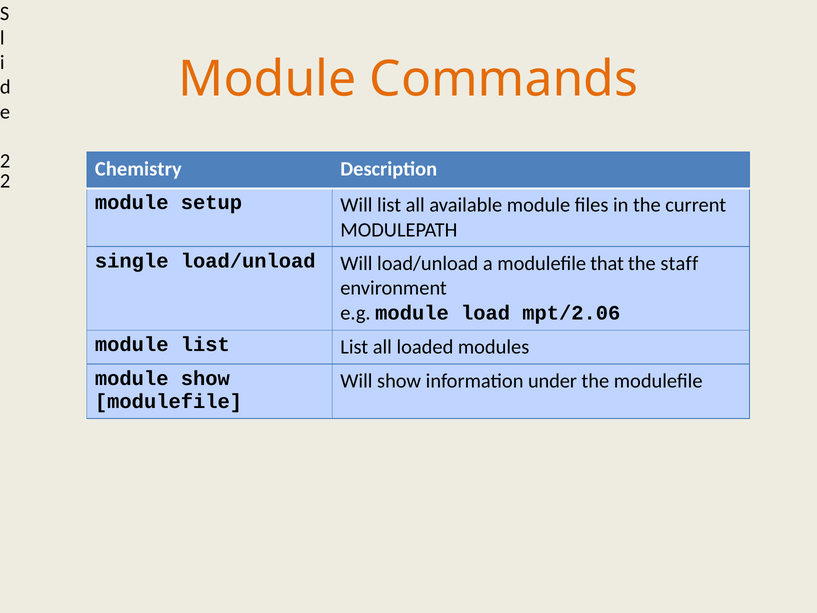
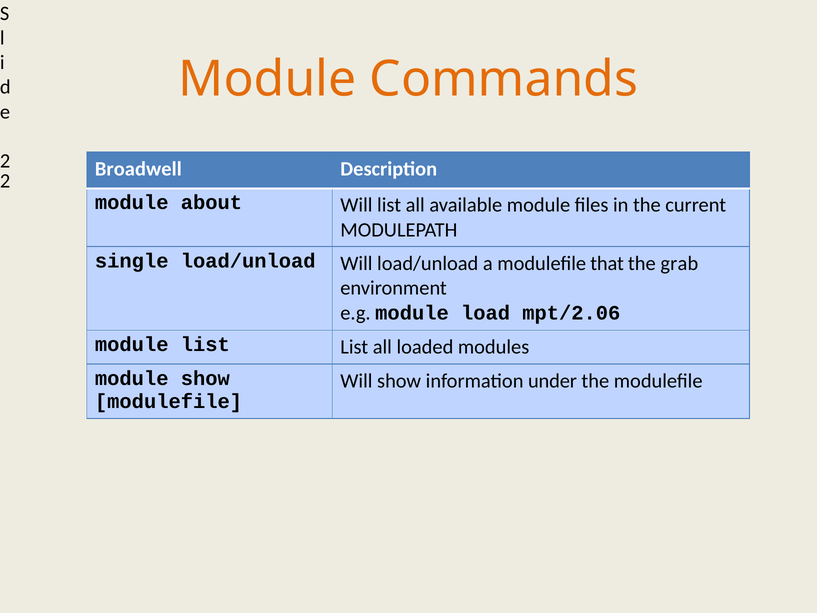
Chemistry: Chemistry -> Broadwell
setup: setup -> about
staff: staff -> grab
